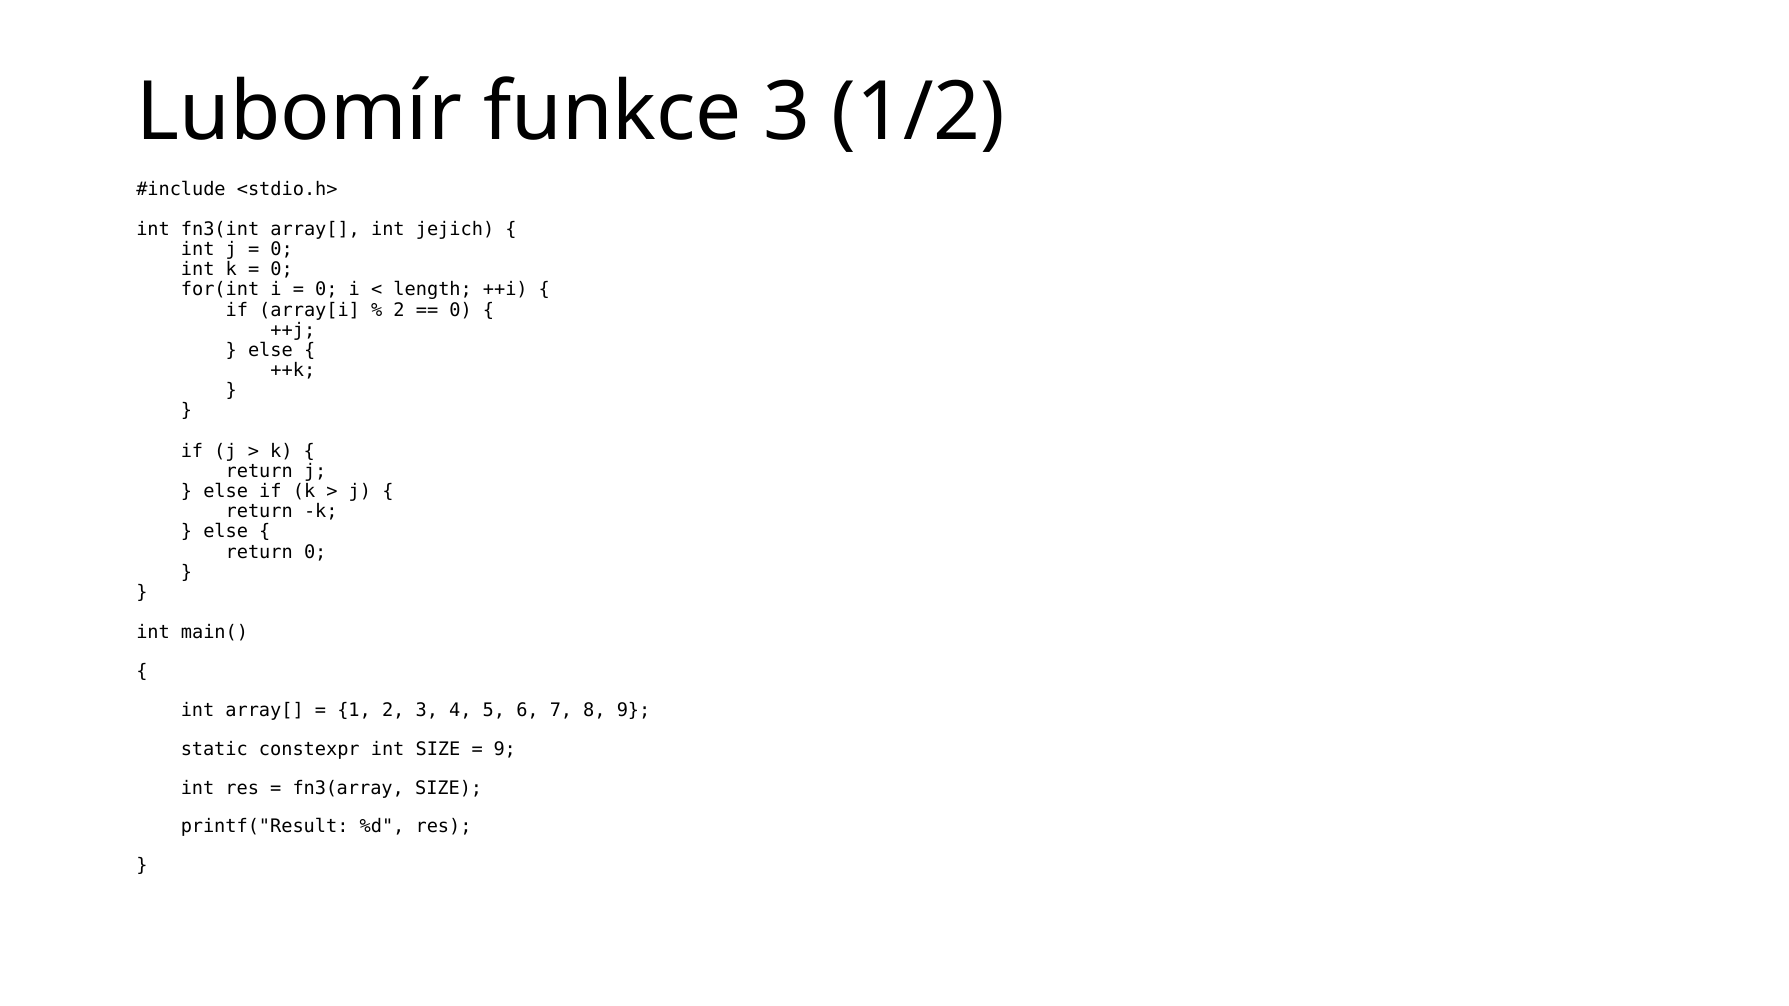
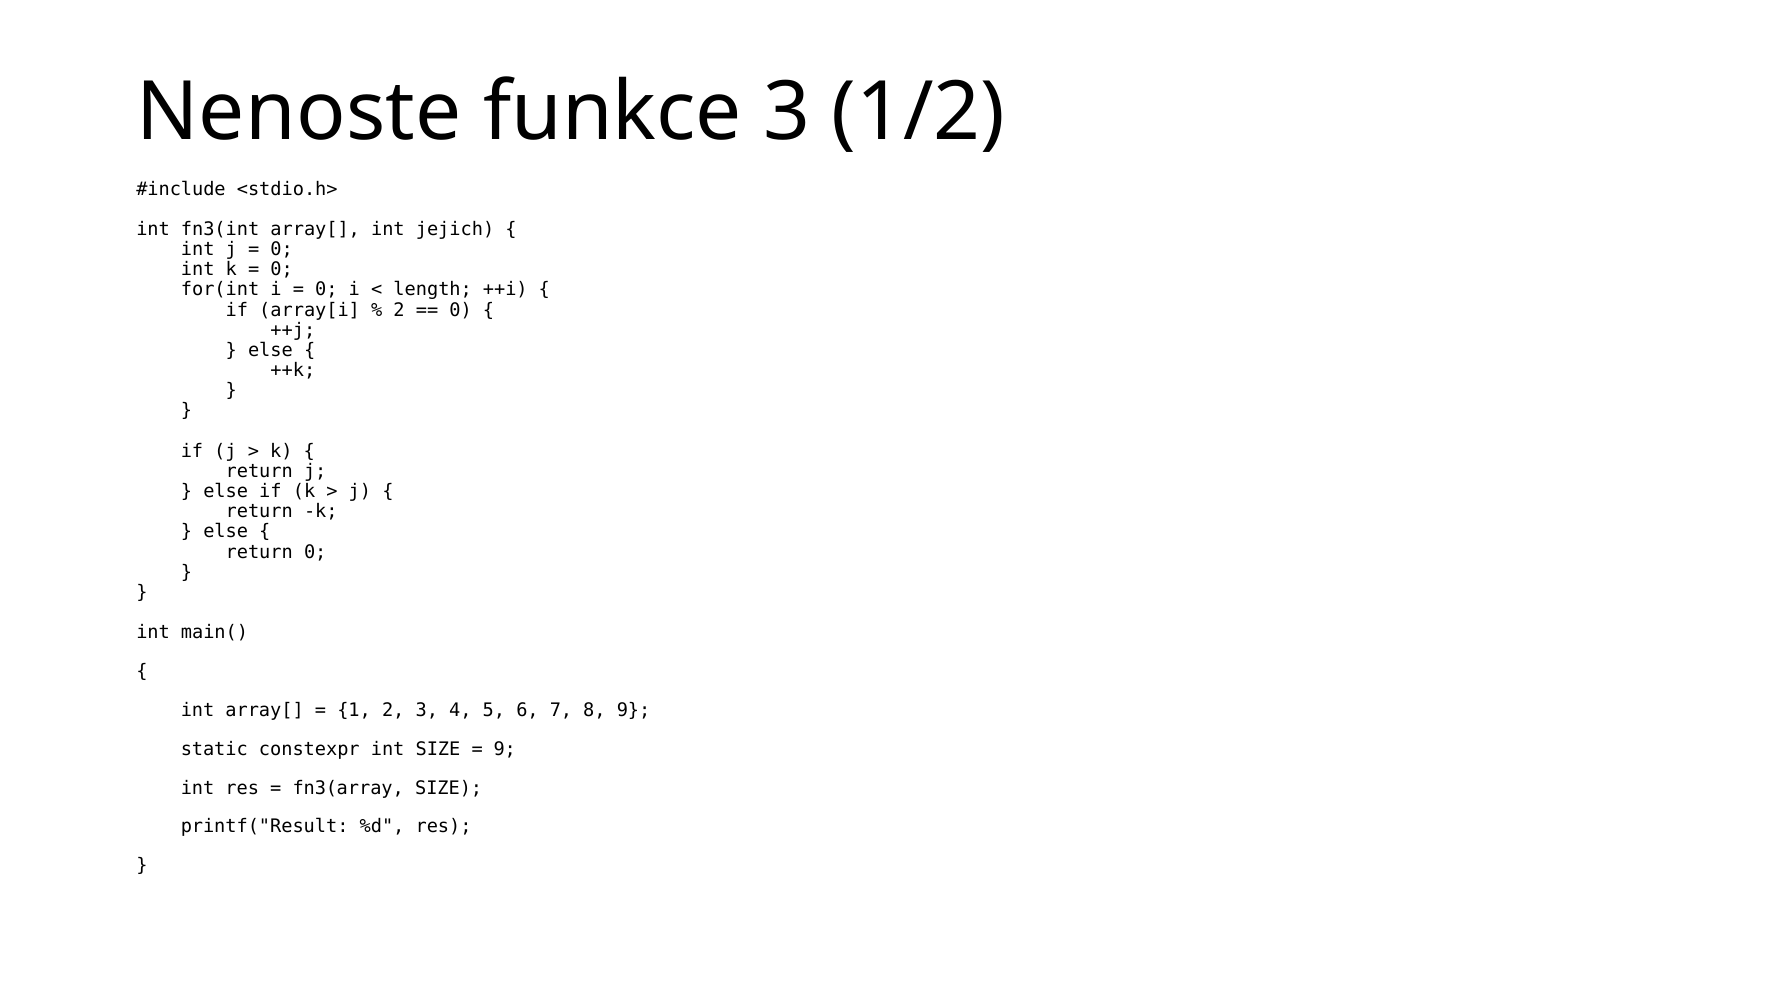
Lubomír: Lubomír -> Nenoste
